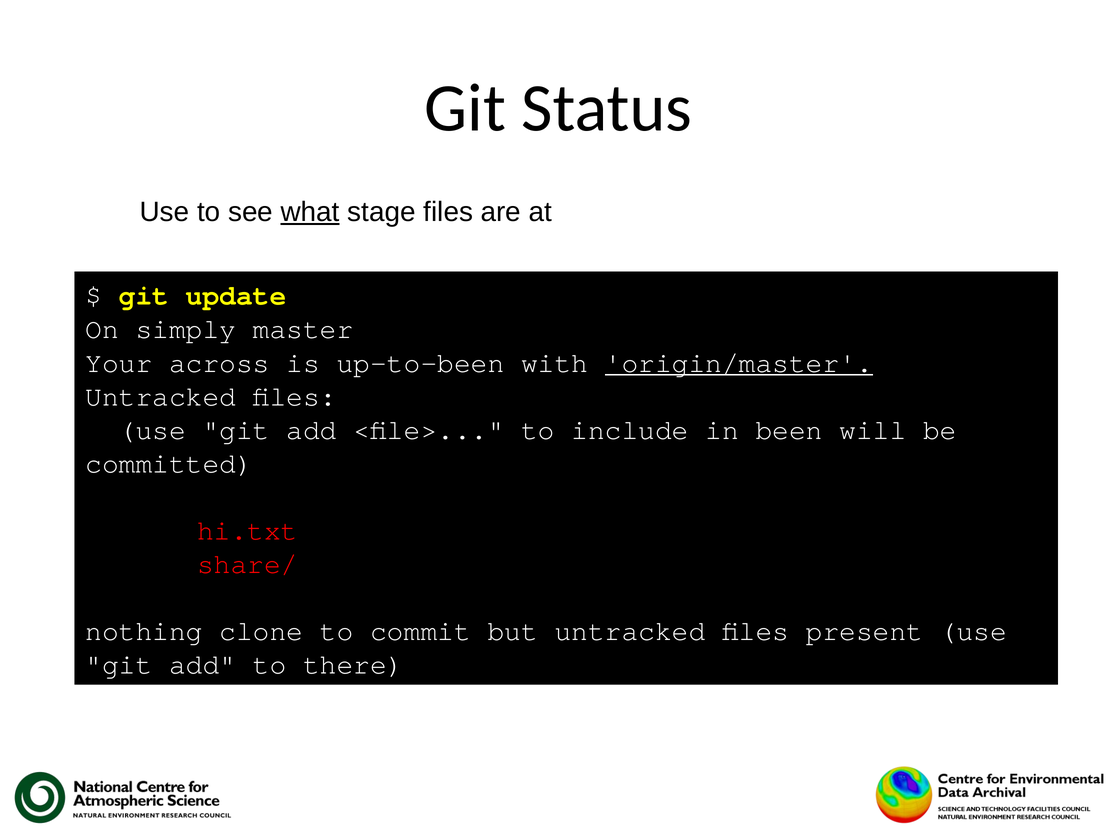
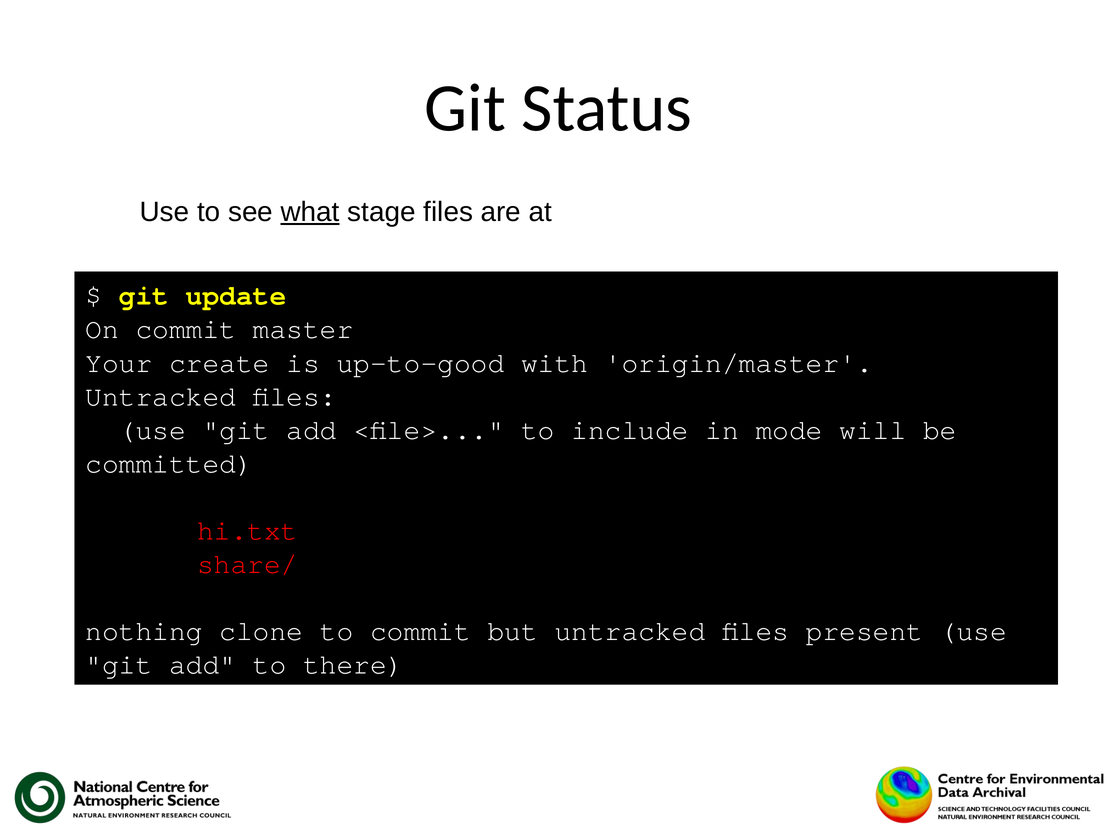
On simply: simply -> commit
across: across -> create
up-to-been: up-to-been -> up-to-good
origin/master underline: present -> none
been: been -> mode
